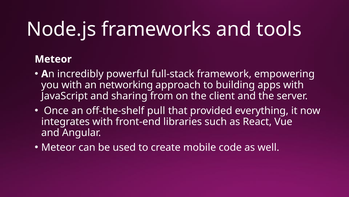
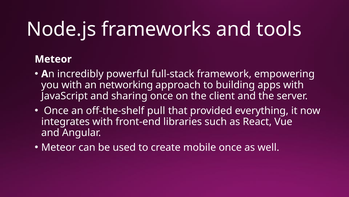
sharing from: from -> once
mobile code: code -> once
